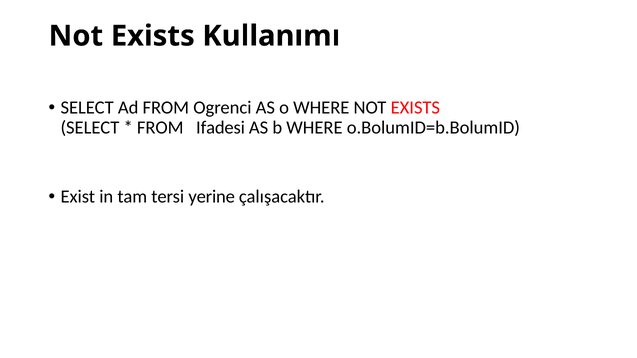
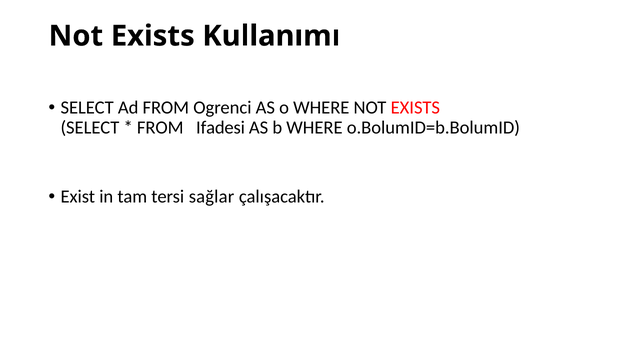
yerine: yerine -> sağlar
